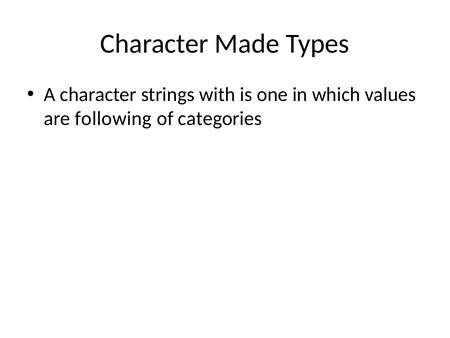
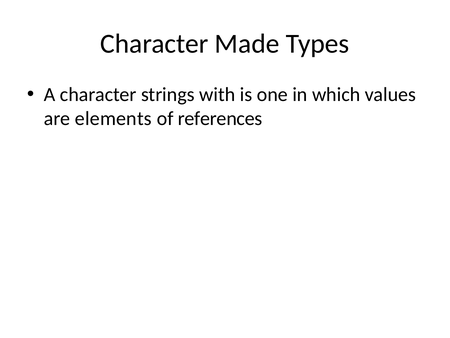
following: following -> elements
categories: categories -> references
